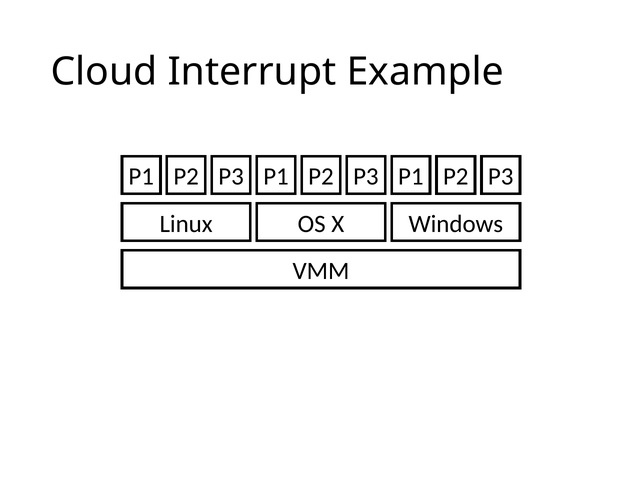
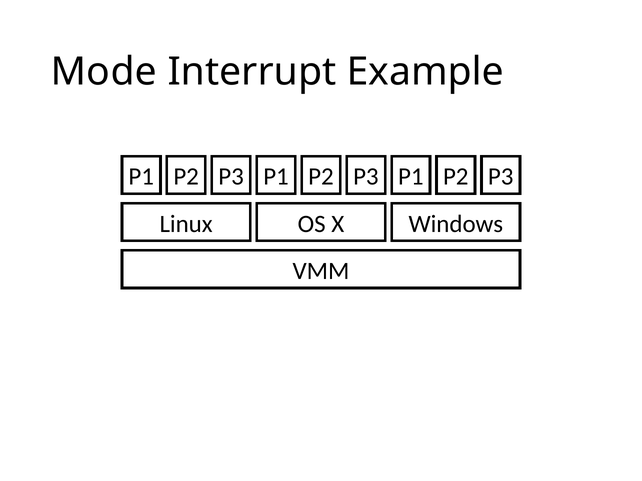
Cloud: Cloud -> Mode
